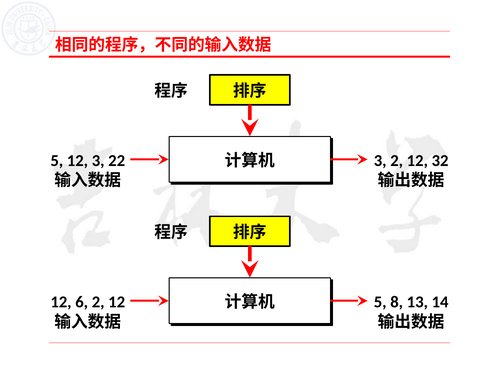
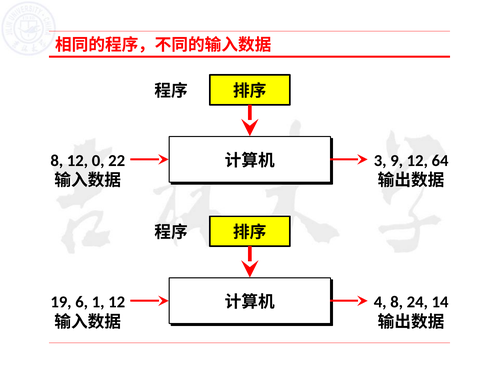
5 at (57, 161): 5 -> 8
12 3: 3 -> 0
3 2: 2 -> 9
32: 32 -> 64
12 at (61, 302): 12 -> 19
6 2: 2 -> 1
5 at (380, 302): 5 -> 4
13: 13 -> 24
